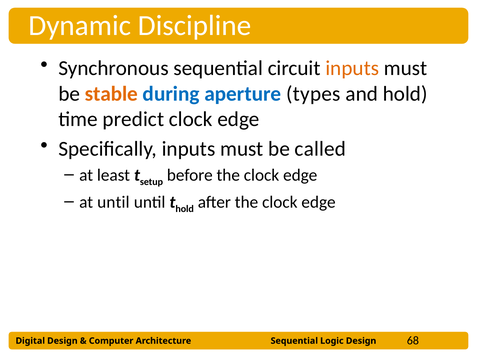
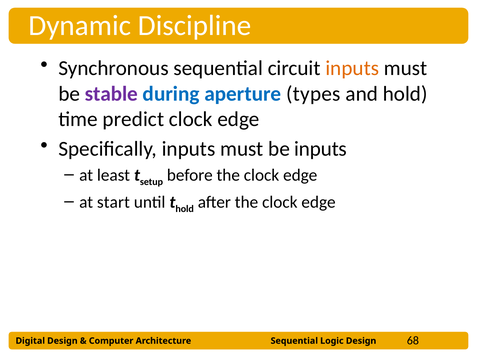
stable colour: orange -> purple
be called: called -> inputs
at until: until -> start
